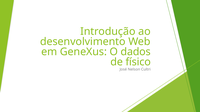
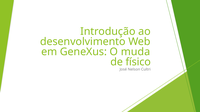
dados: dados -> muda
